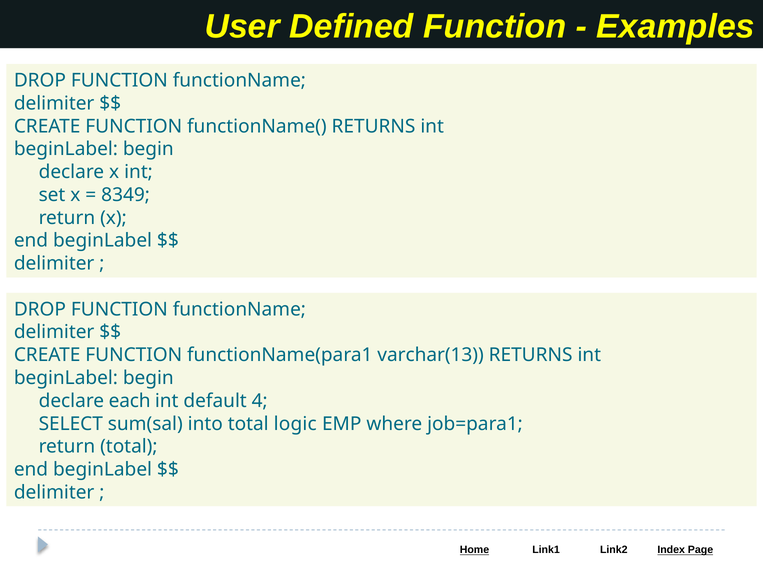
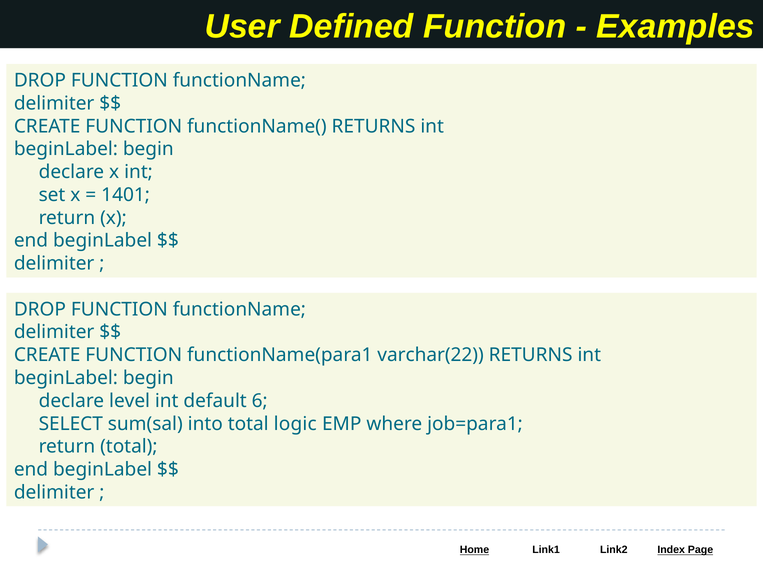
8349: 8349 -> 1401
varchar(13: varchar(13 -> varchar(22
each: each -> level
4: 4 -> 6
